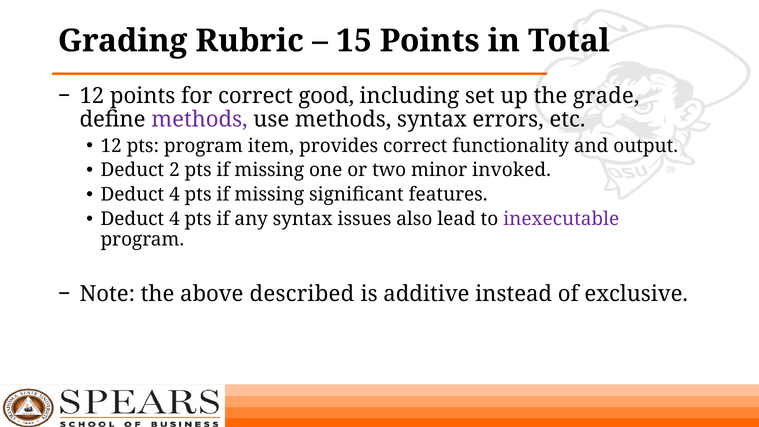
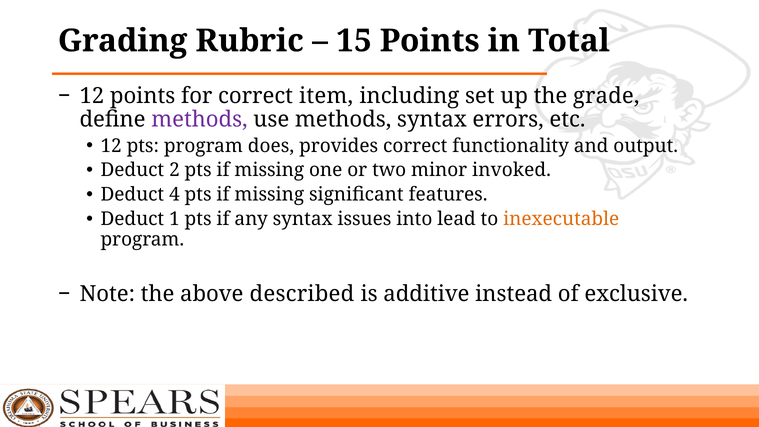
good: good -> item
item: item -> does
4 at (174, 219): 4 -> 1
also: also -> into
inexecutable colour: purple -> orange
